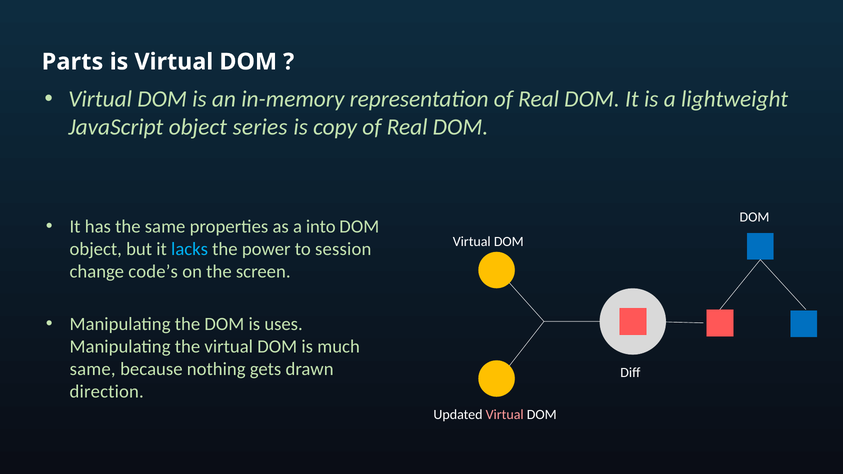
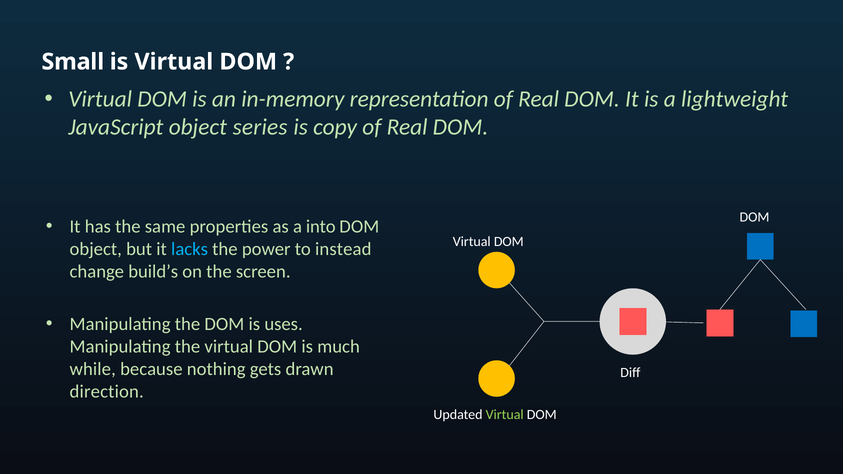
Parts: Parts -> Small
session: session -> instead
code’s: code’s -> build’s
same at (93, 369): same -> while
Virtual at (505, 415) colour: pink -> light green
